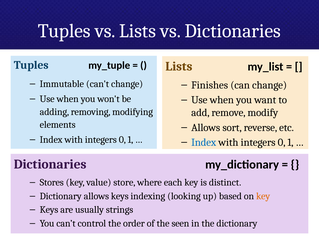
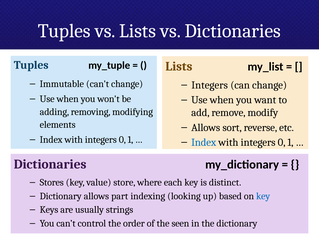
Finishes at (210, 85): Finishes -> Integers
allows keys: keys -> part
key at (263, 196) colour: orange -> blue
